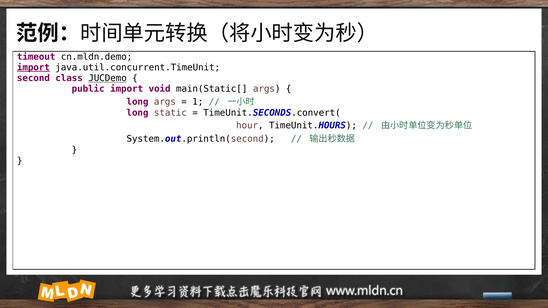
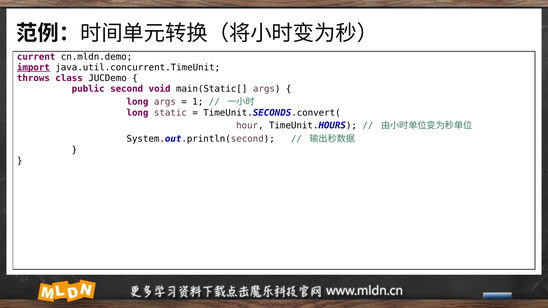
timeout: timeout -> current
second: second -> throws
JUCDemo underline: present -> none
public import: import -> second
